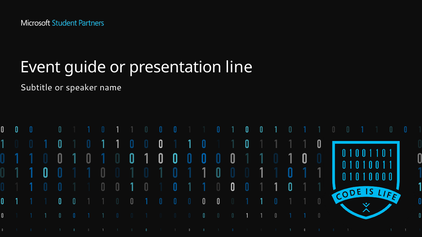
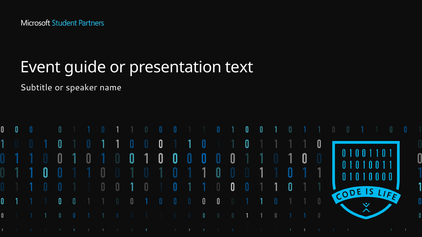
line: line -> text
